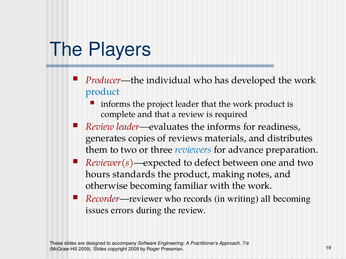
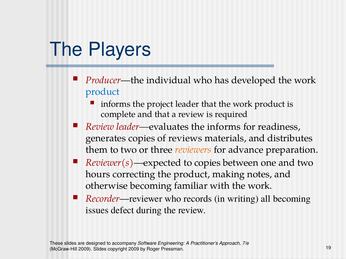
reviewers colour: blue -> orange
to defect: defect -> copies
standards: standards -> correcting
errors: errors -> defect
